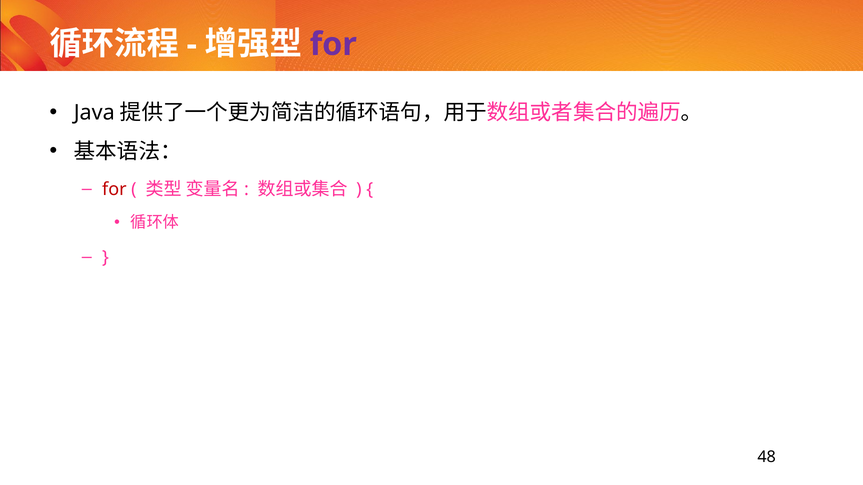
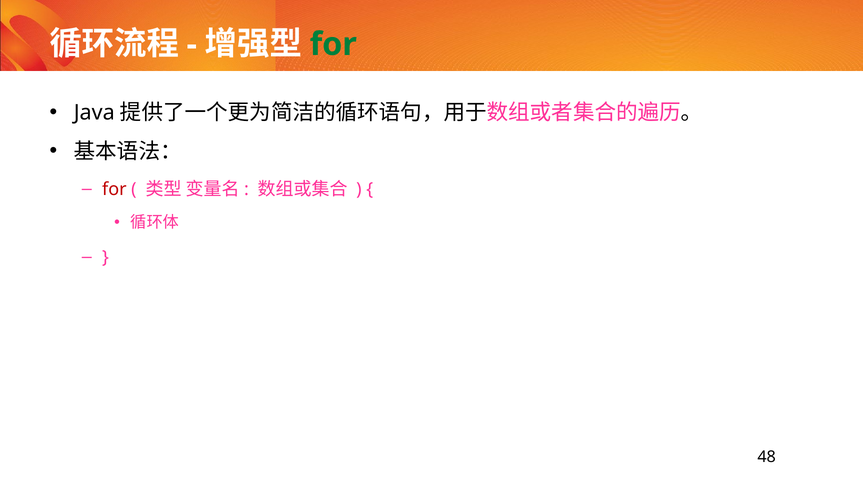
for at (333, 44) colour: purple -> green
